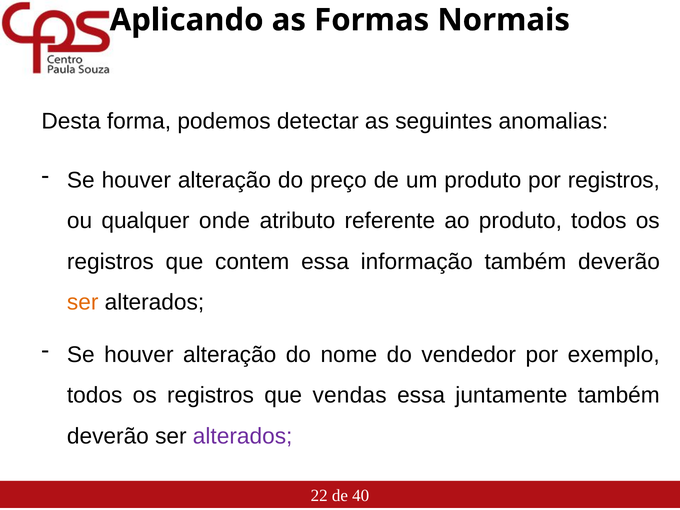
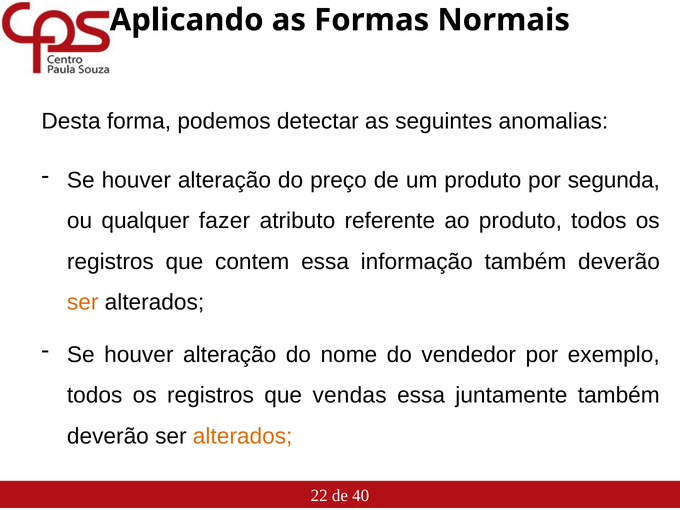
por registros: registros -> segunda
onde: onde -> fazer
alterados at (243, 436) colour: purple -> orange
